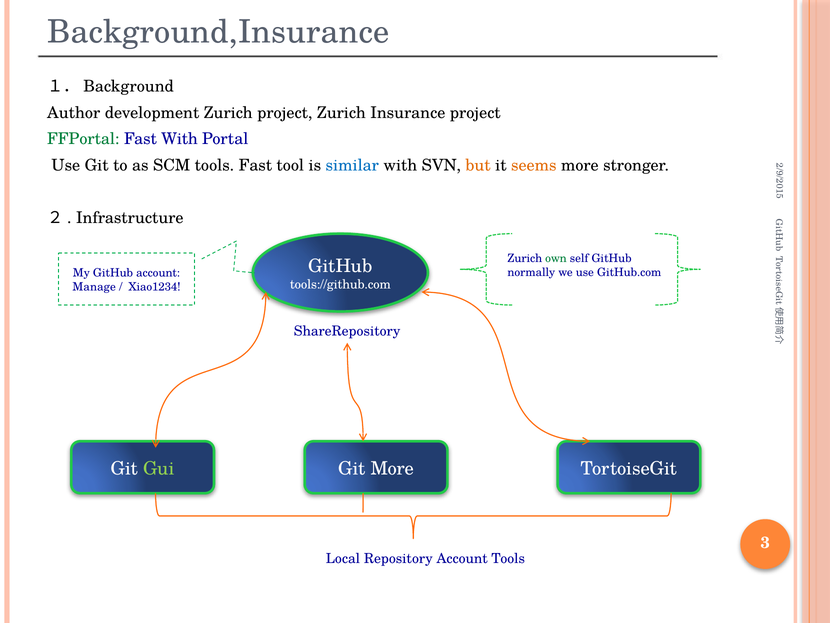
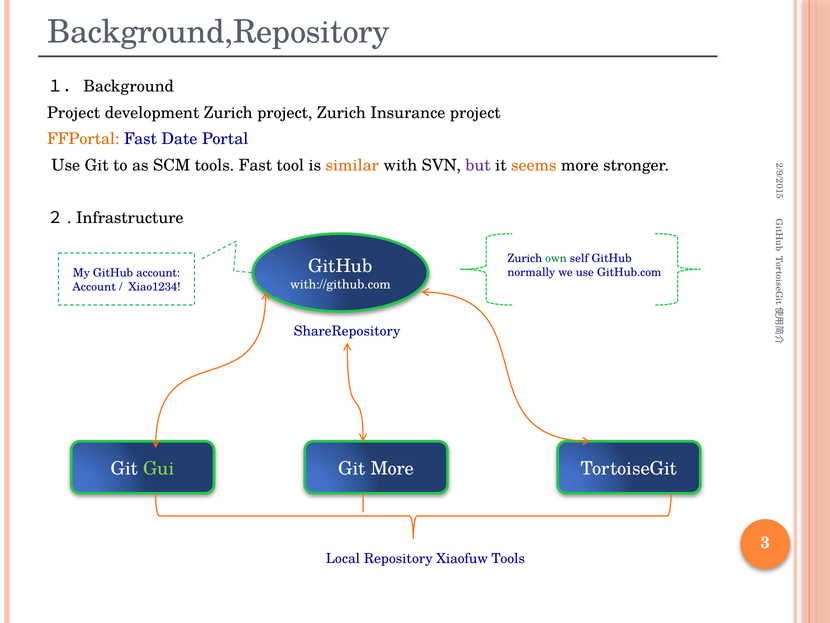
Background,Insurance: Background,Insurance -> Background,Repository
Author at (74, 113): Author -> Project
FFPortal colour: green -> orange
Fast With: With -> Date
similar colour: blue -> orange
but colour: orange -> purple
tools://github.com: tools://github.com -> with://github.com
Manage at (94, 287): Manage -> Account
Repository Account: Account -> Xiaofuw
